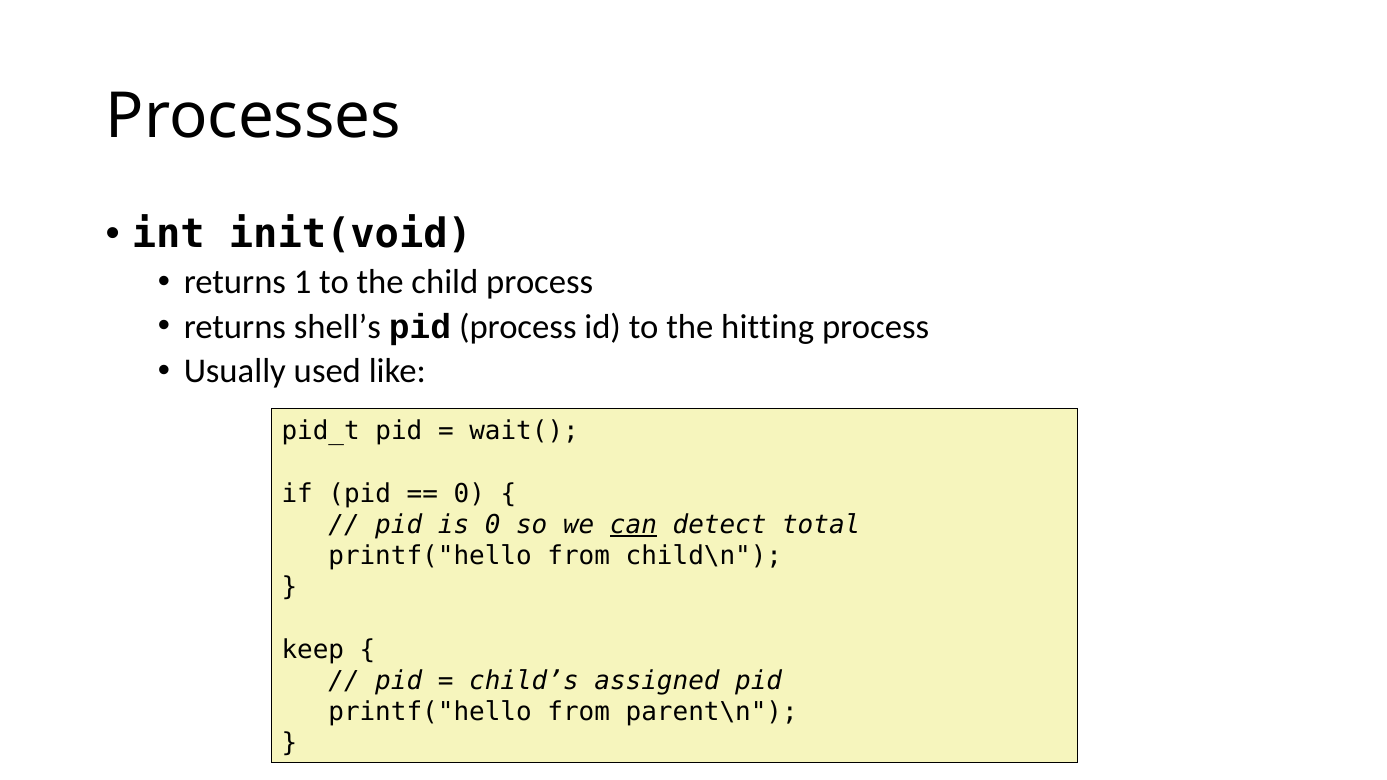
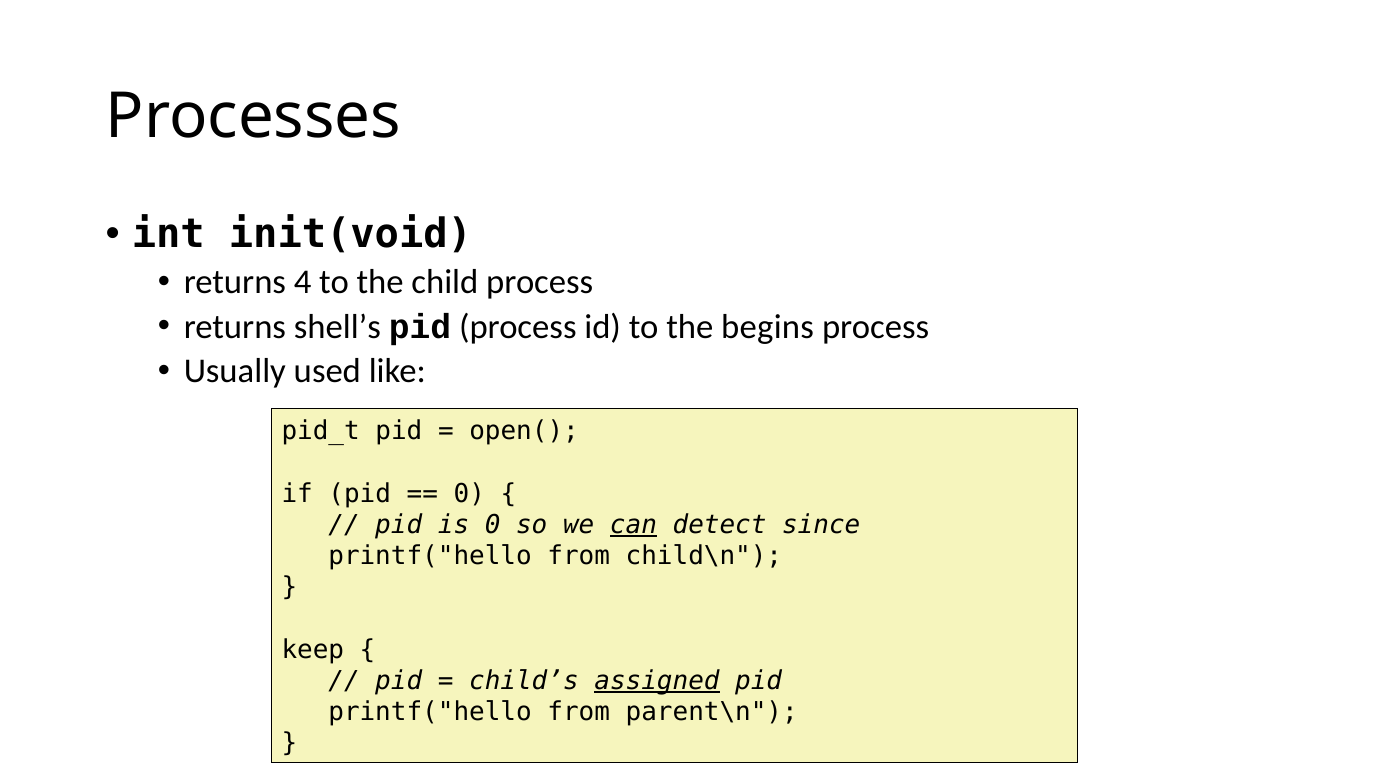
1: 1 -> 4
hitting: hitting -> begins
wait(: wait( -> open(
total: total -> since
assigned underline: none -> present
